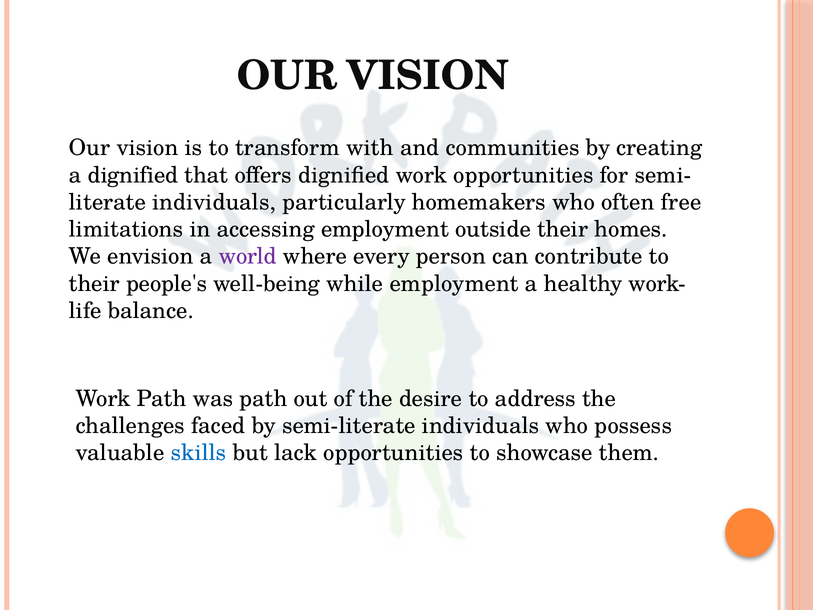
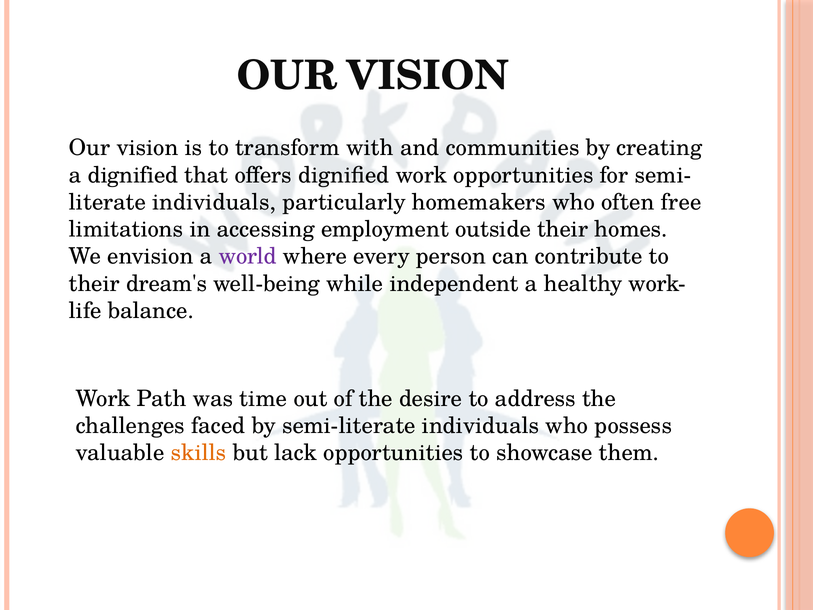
people's: people's -> dream's
while employment: employment -> independent
was path: path -> time
skills colour: blue -> orange
